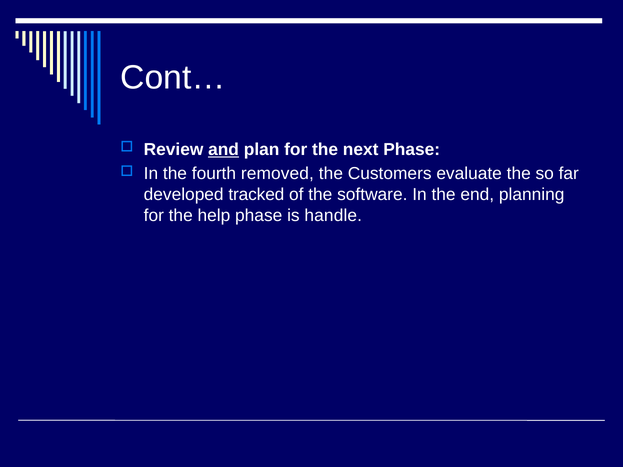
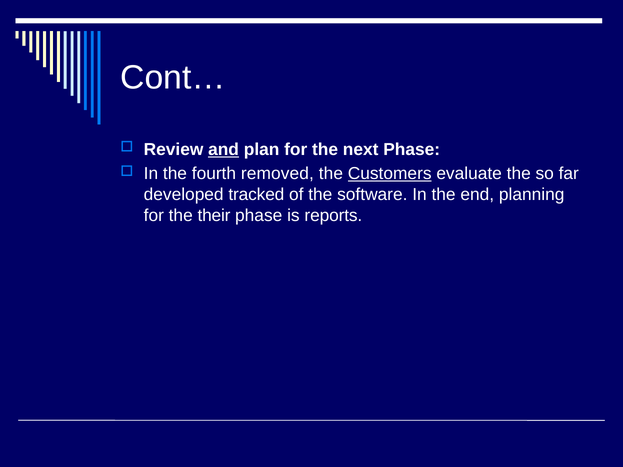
Customers underline: none -> present
help: help -> their
handle: handle -> reports
